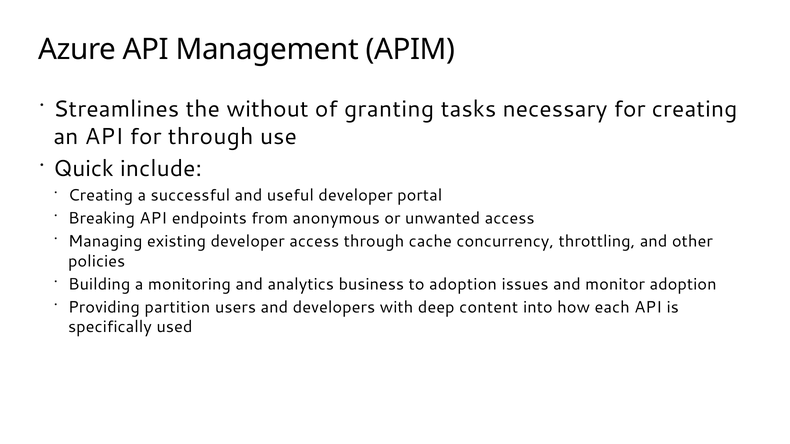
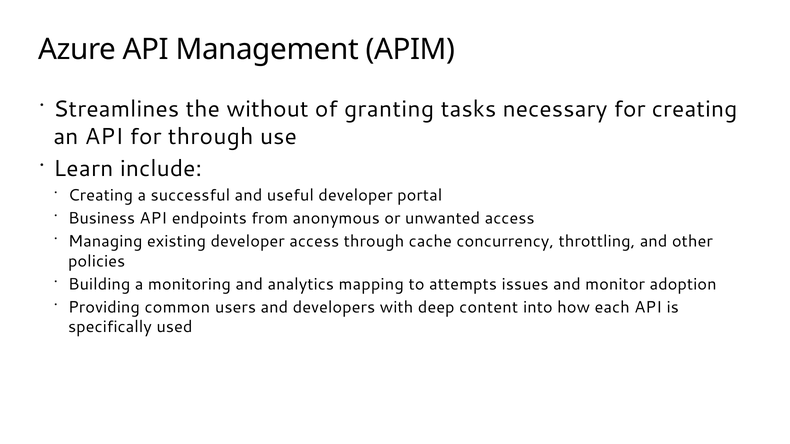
Quick: Quick -> Learn
Breaking: Breaking -> Business
business: business -> mapping
to adoption: adoption -> attempts
partition: partition -> common
